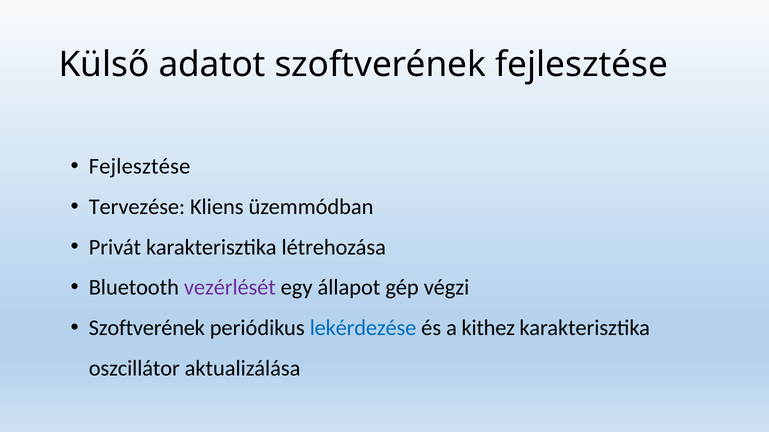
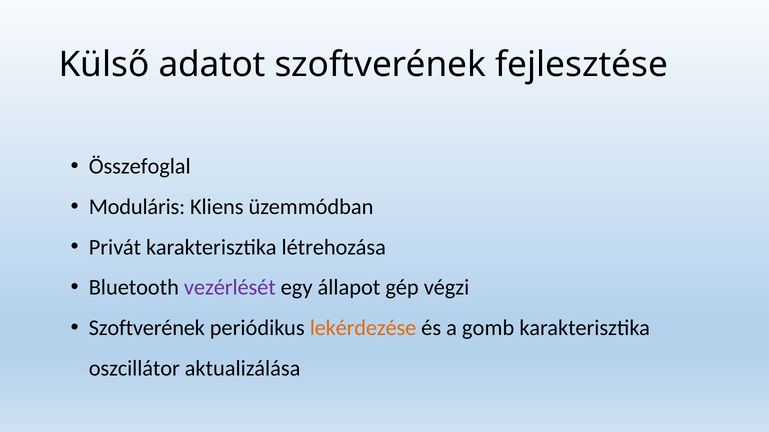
Fejlesztése at (140, 167): Fejlesztése -> Összefoglal
Tervezése: Tervezése -> Moduláris
lekérdezése colour: blue -> orange
kithez: kithez -> gomb
